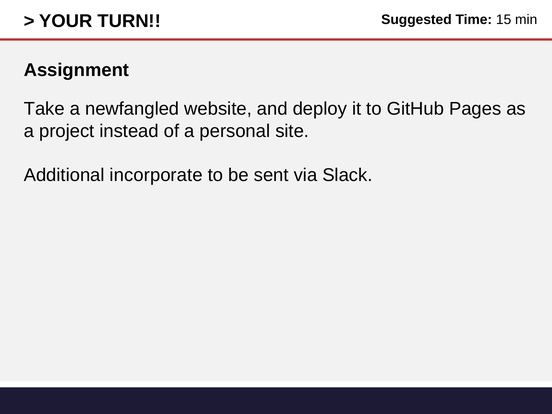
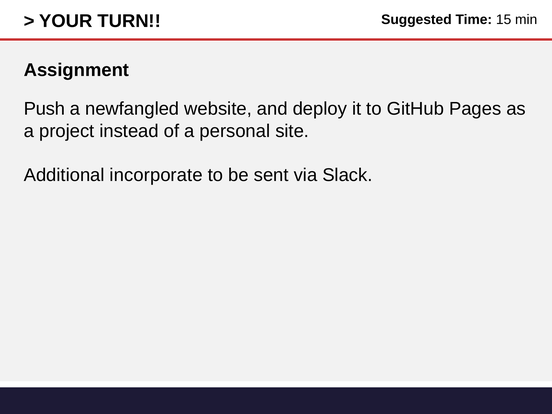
Take: Take -> Push
